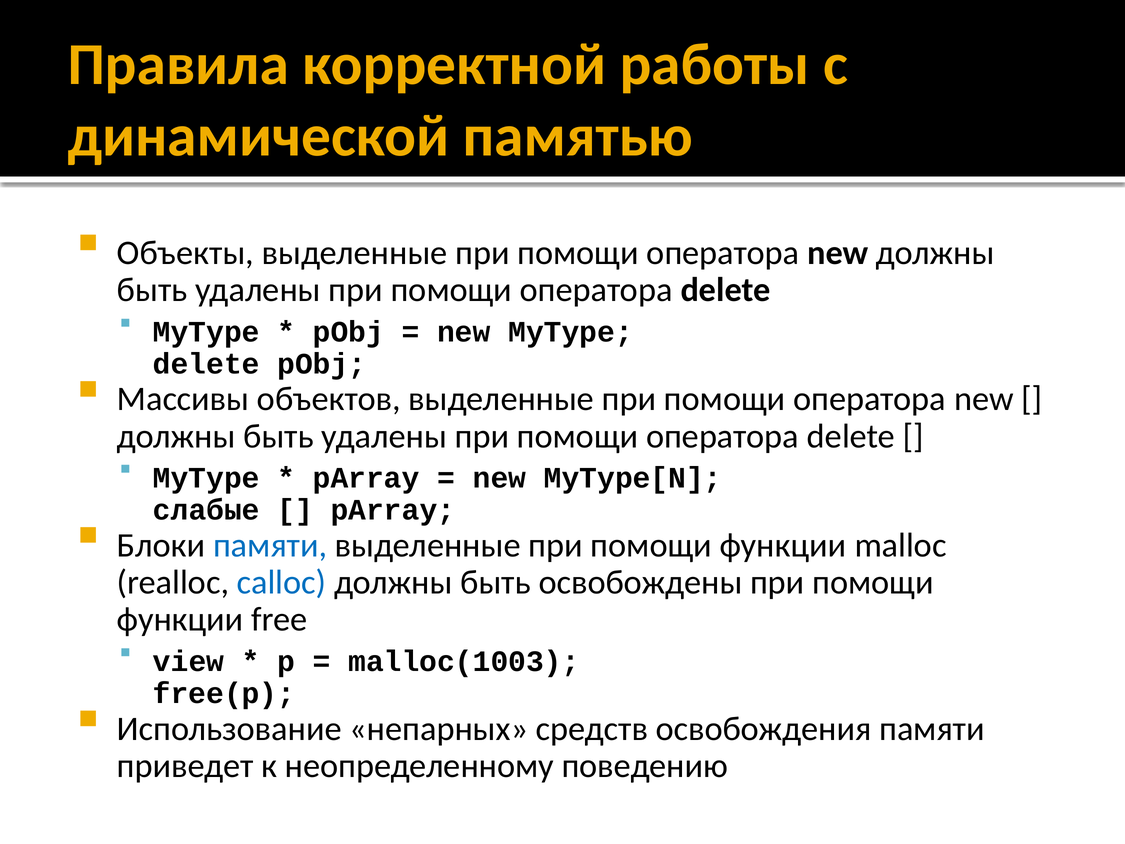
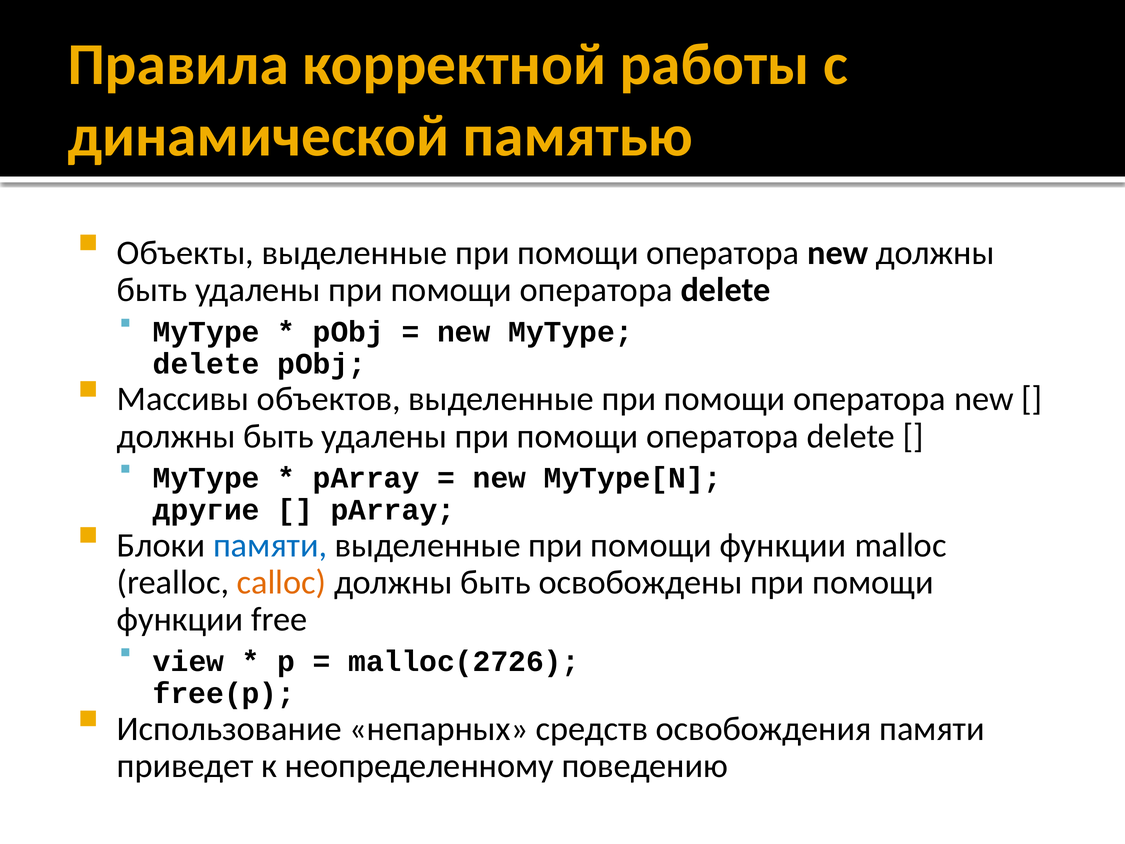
слабые: слабые -> другие
calloc colour: blue -> orange
malloc(1003: malloc(1003 -> malloc(2726
